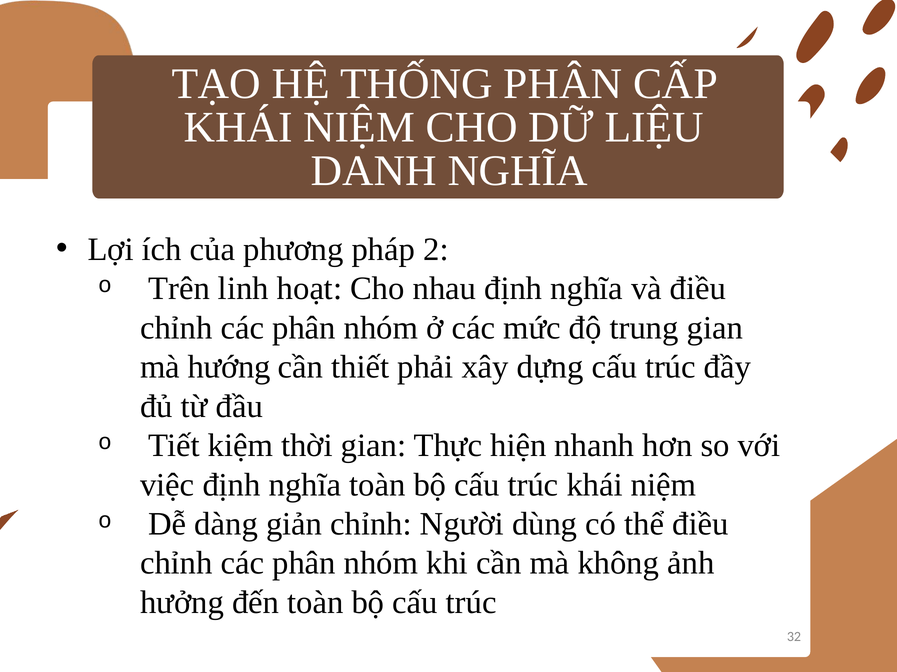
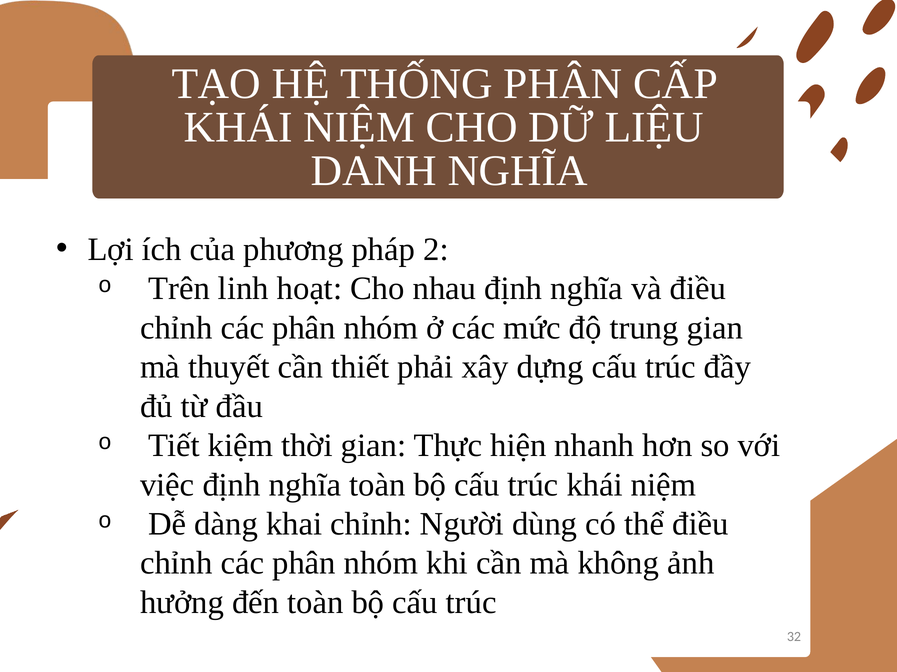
hướng: hướng -> thuyết
giản: giản -> khai
